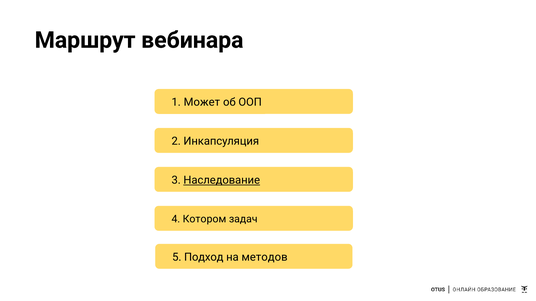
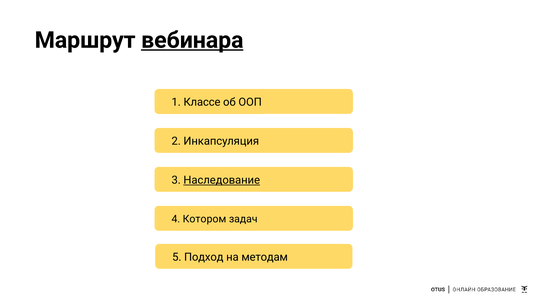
вебинара underline: none -> present
Может: Может -> Классе
методов: методов -> методам
